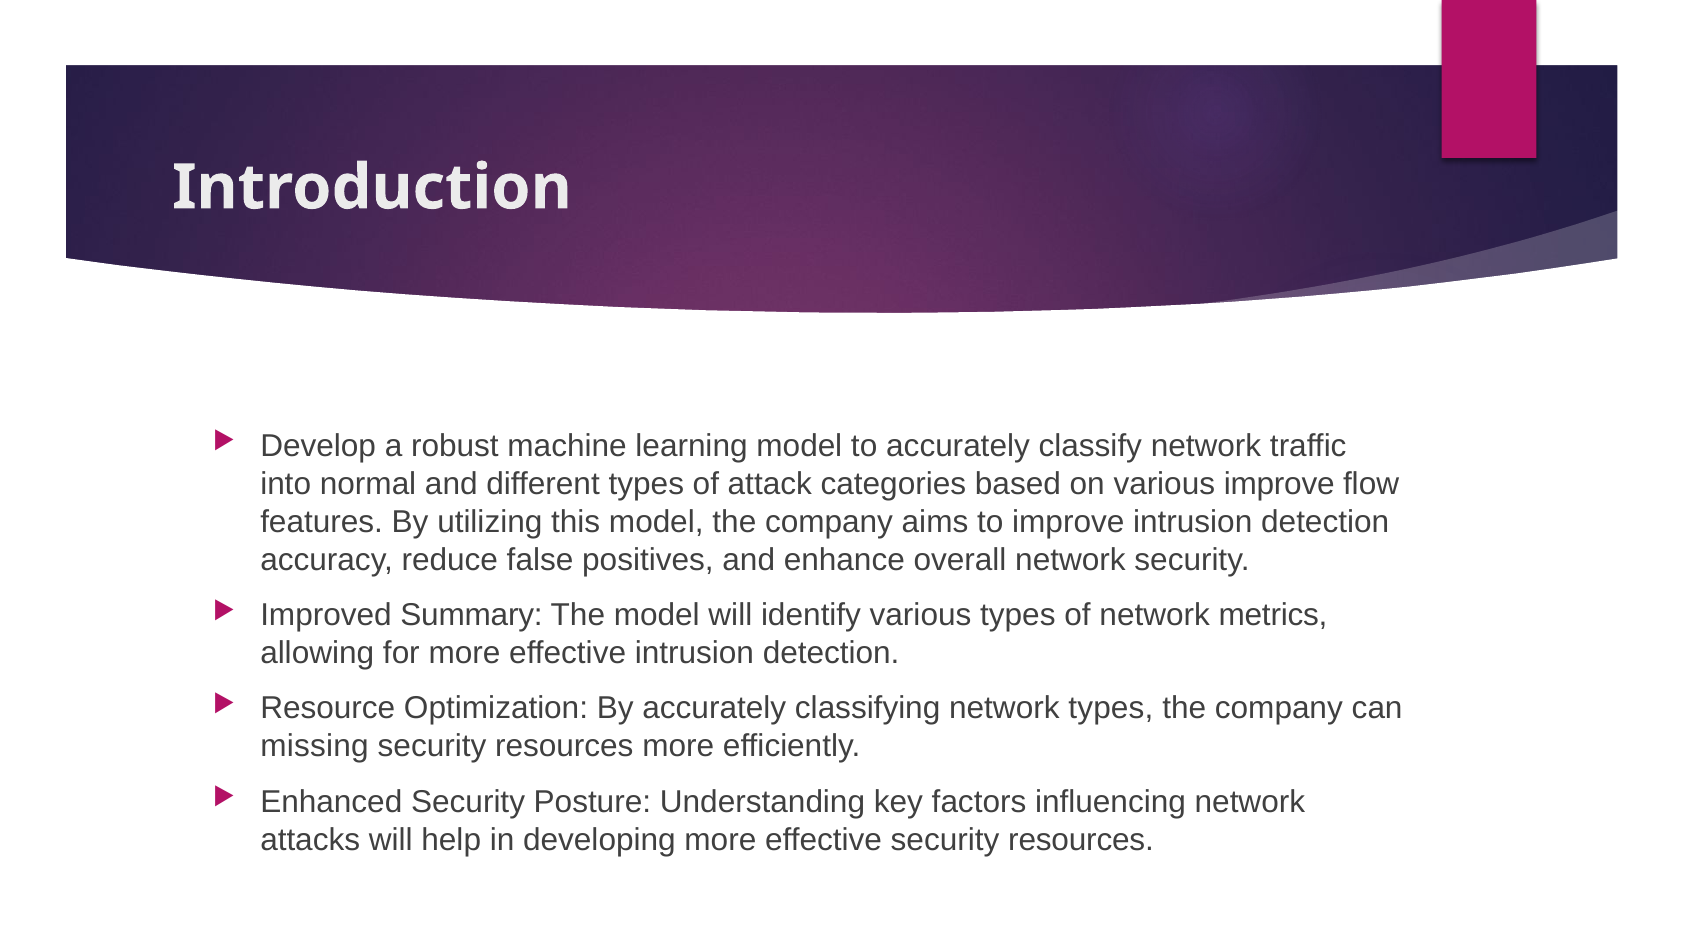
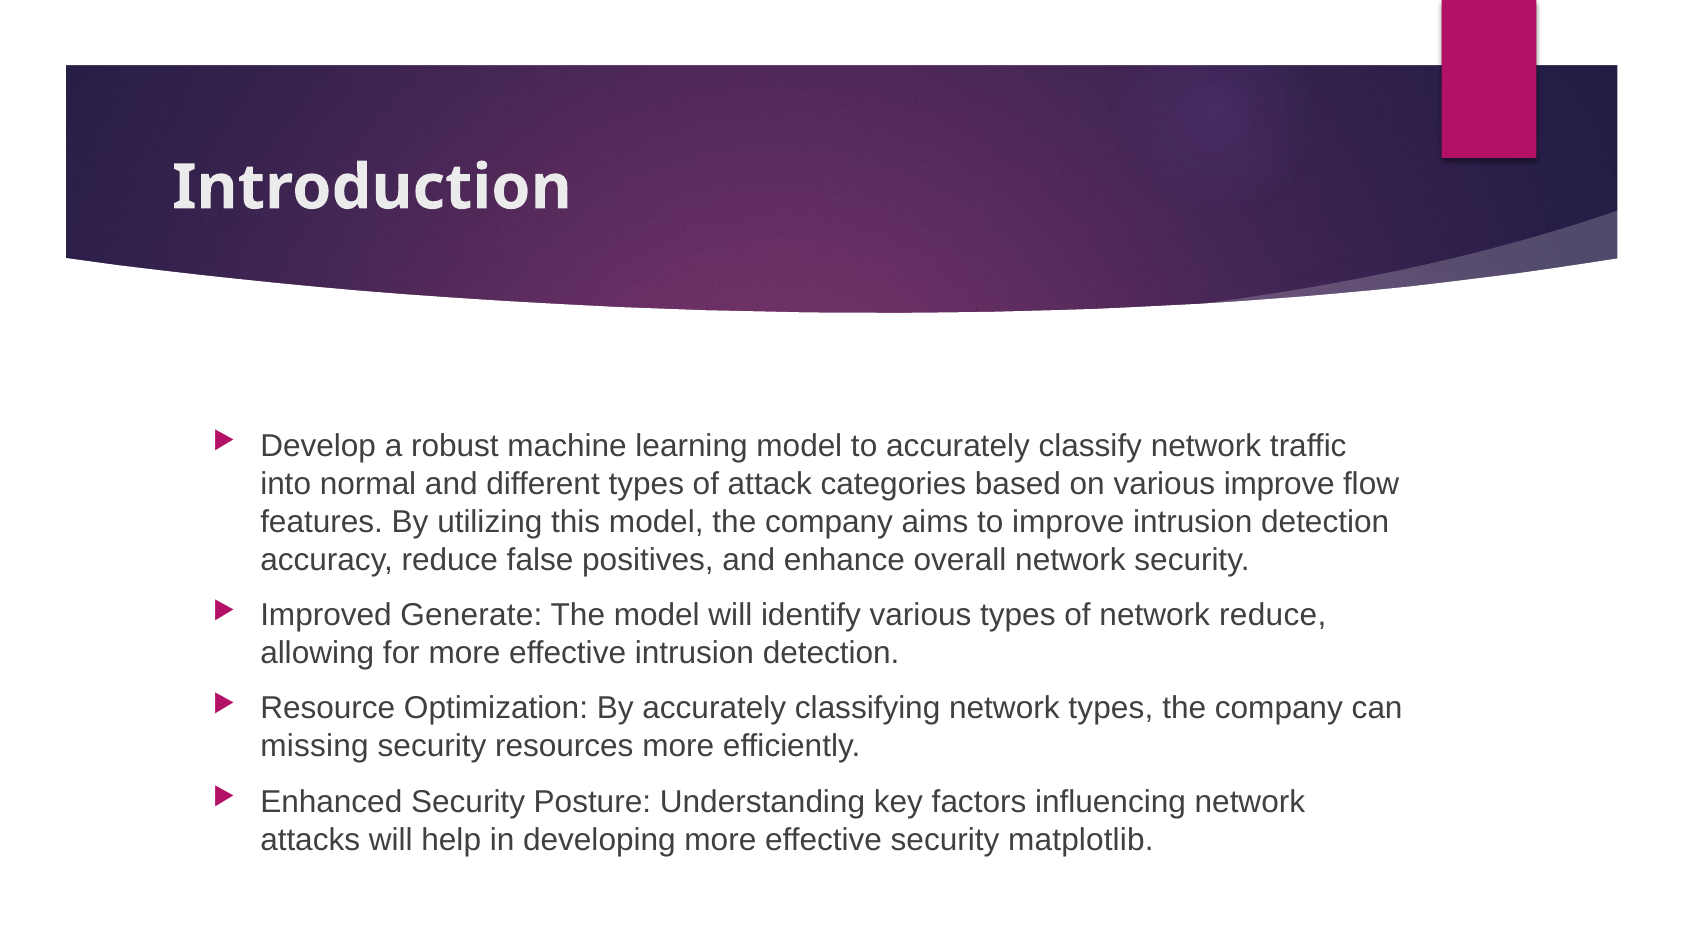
Summary: Summary -> Generate
network metrics: metrics -> reduce
effective security resources: resources -> matplotlib
